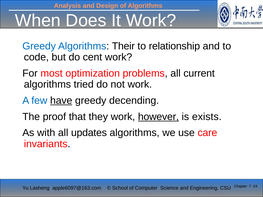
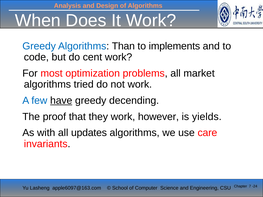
Their: Their -> Than
relationship: relationship -> implements
current: current -> market
however underline: present -> none
exists: exists -> yields
